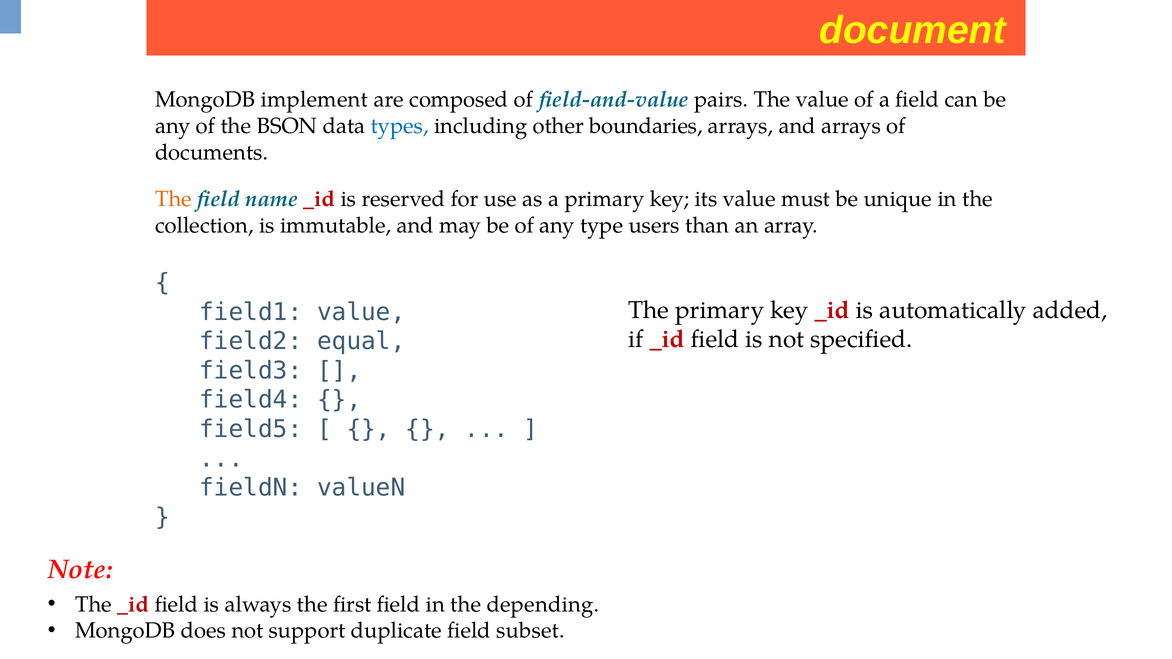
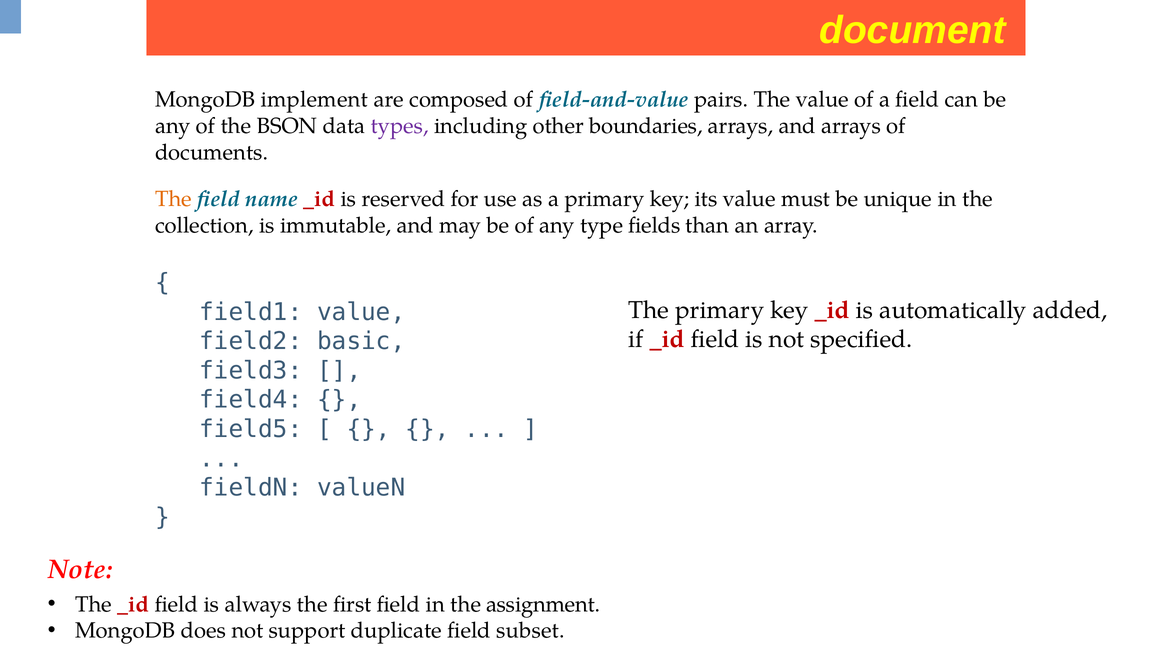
types colour: blue -> purple
users: users -> fields
equal: equal -> basic
depending: depending -> assignment
